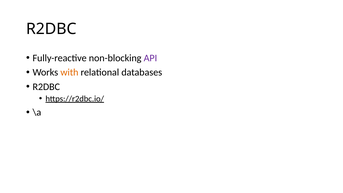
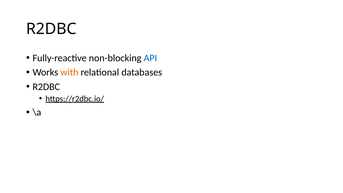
API colour: purple -> blue
